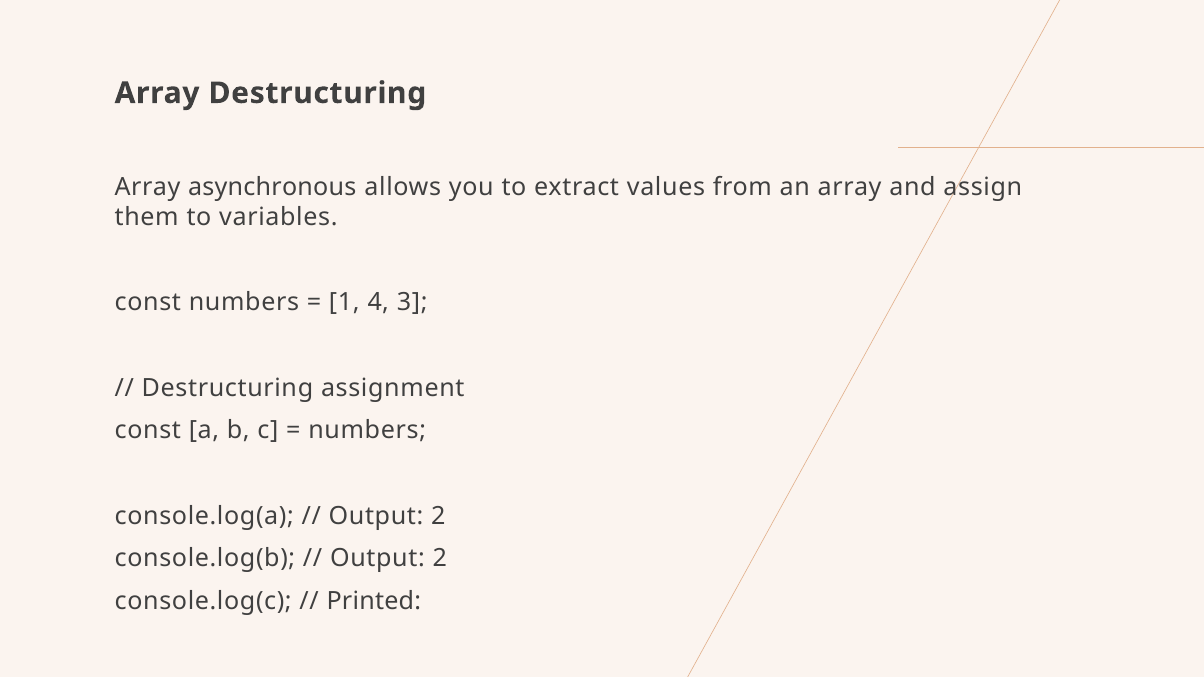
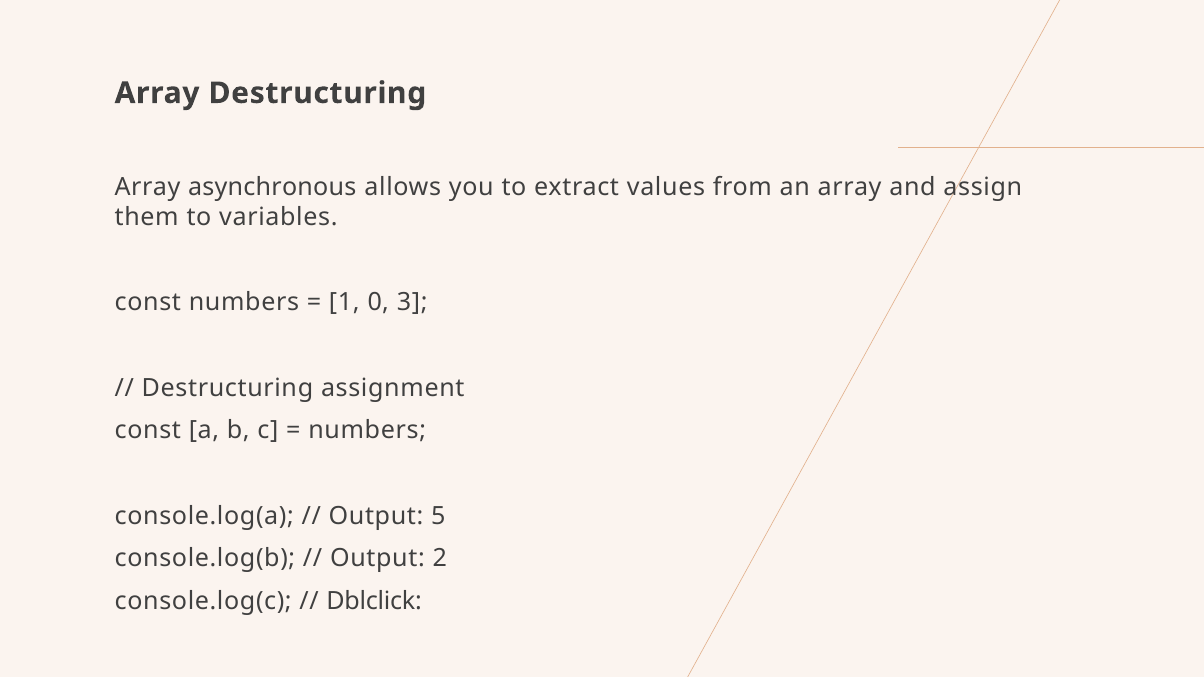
4: 4 -> 0
2 at (438, 516): 2 -> 5
Printed: Printed -> Dblclick
